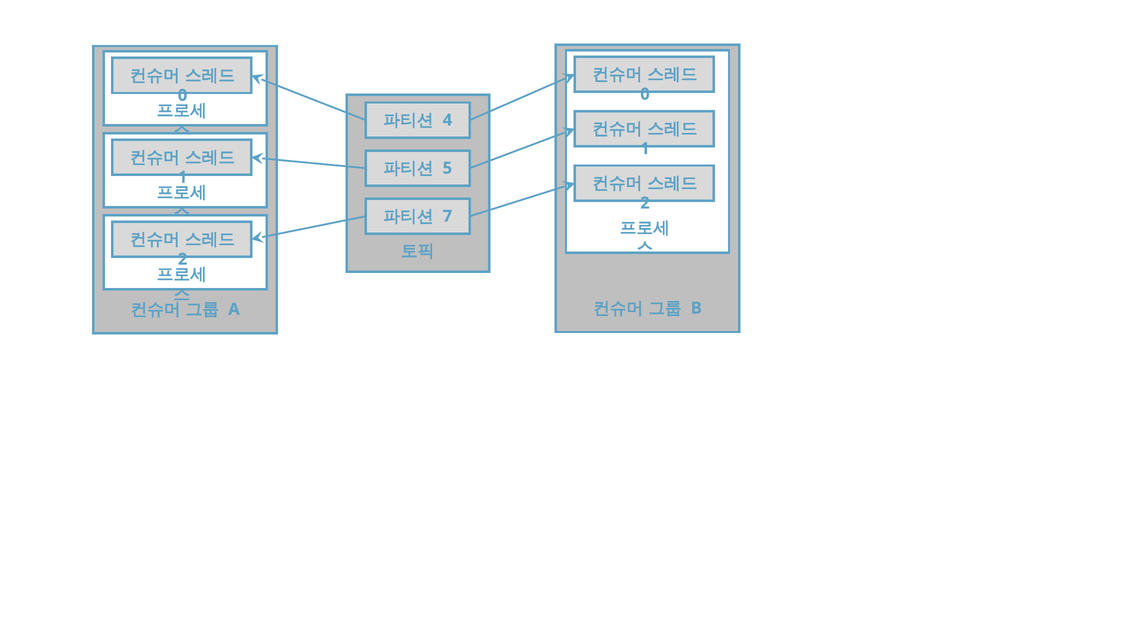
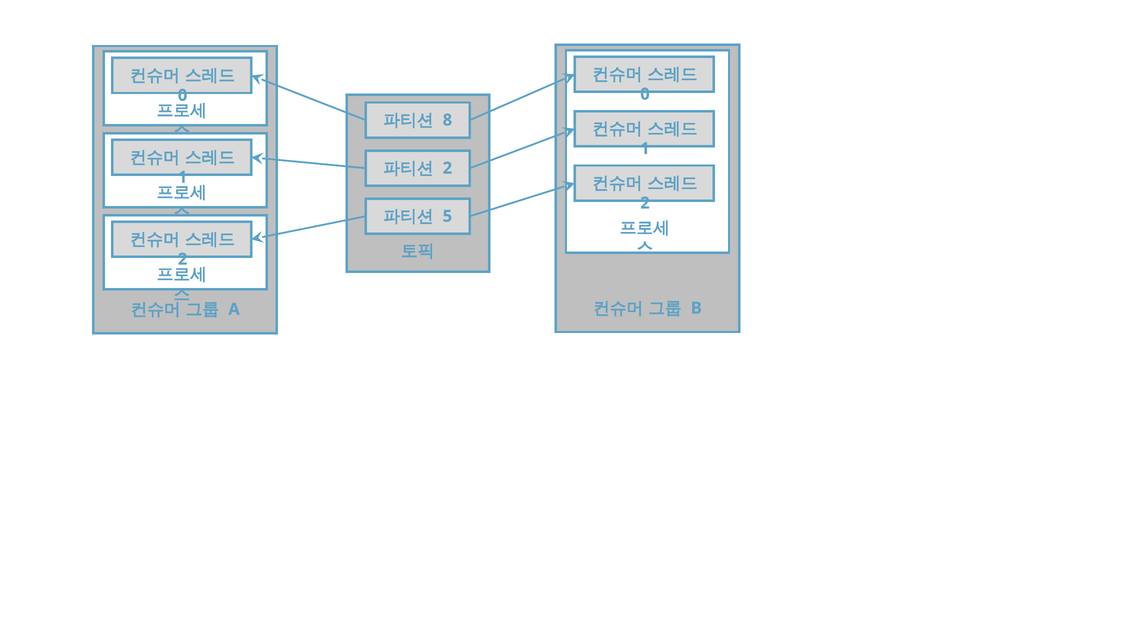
4: 4 -> 8
5 at (447, 168): 5 -> 2
7: 7 -> 5
